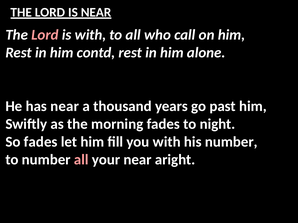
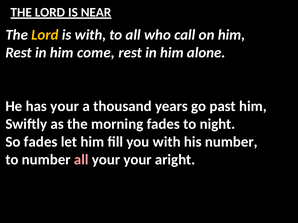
Lord at (45, 35) colour: pink -> yellow
contd: contd -> come
has near: near -> your
your near: near -> your
